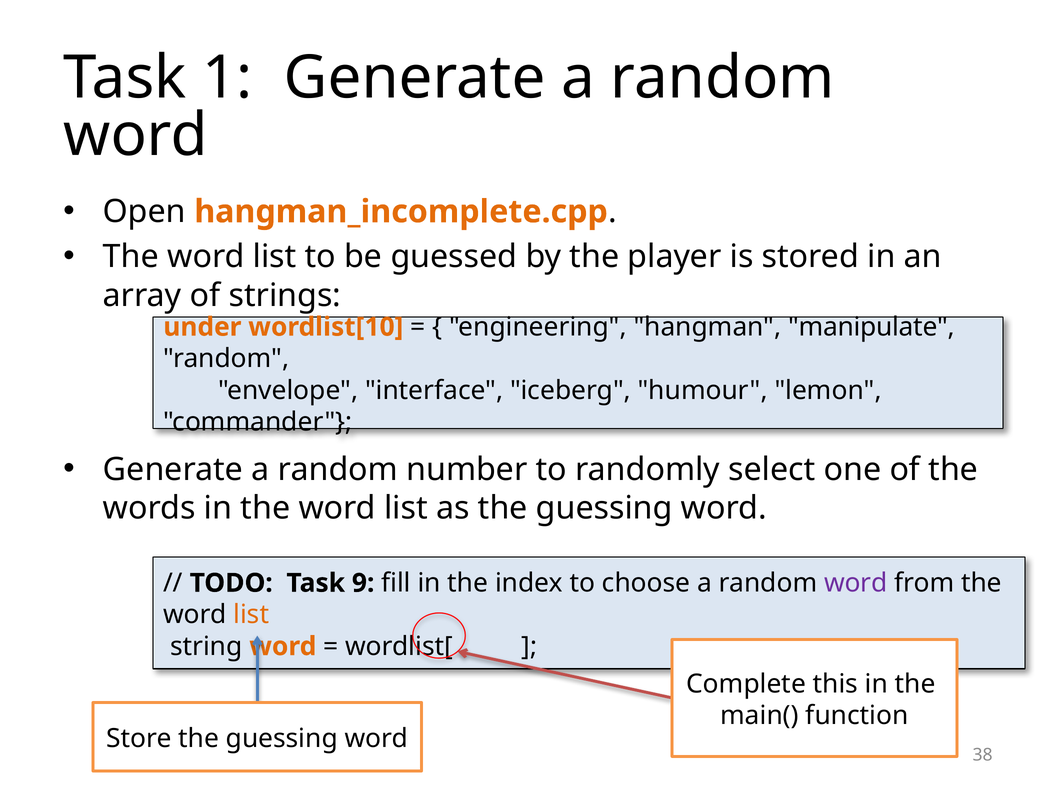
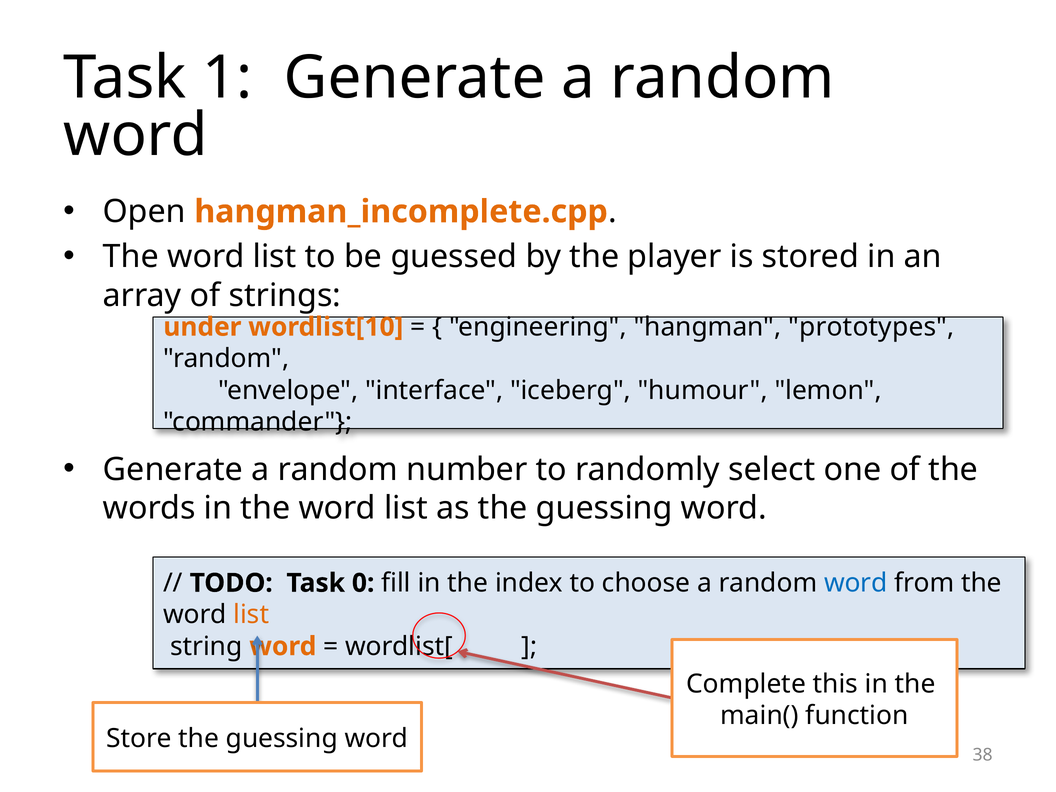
manipulate: manipulate -> prototypes
9: 9 -> 0
word at (856, 583) colour: purple -> blue
